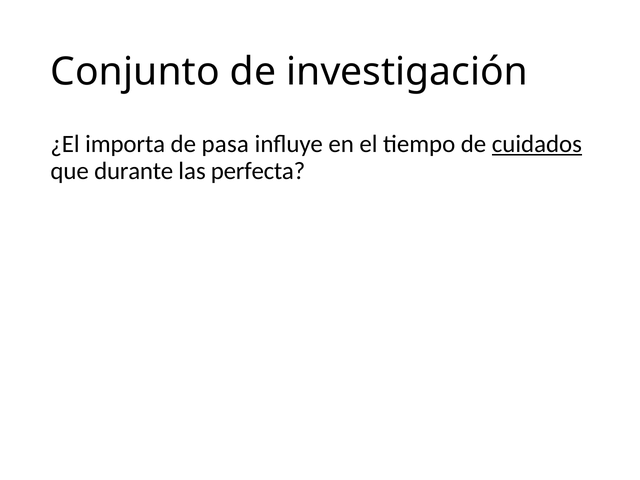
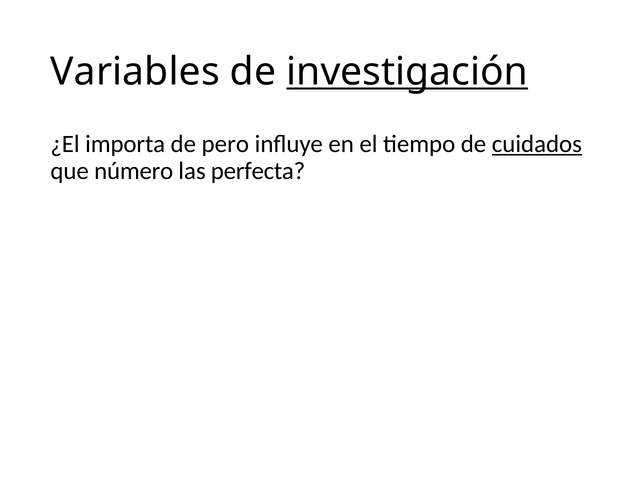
Conjunto: Conjunto -> Variables
investigación underline: none -> present
pasa: pasa -> pero
durante: durante -> número
